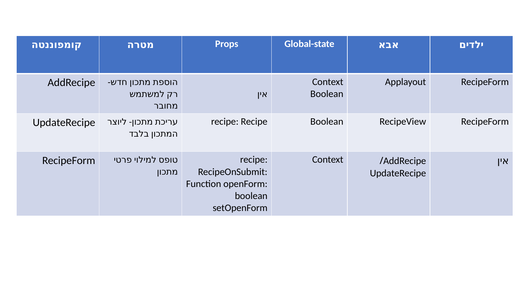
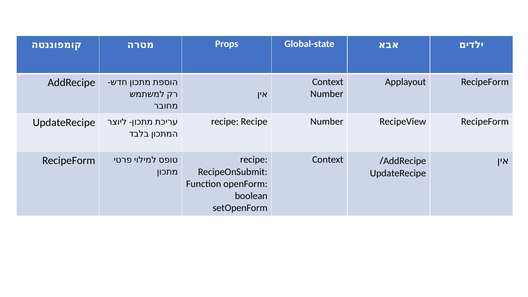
Boolean at (327, 94): Boolean -> Number
Recipe Boolean: Boolean -> Number
